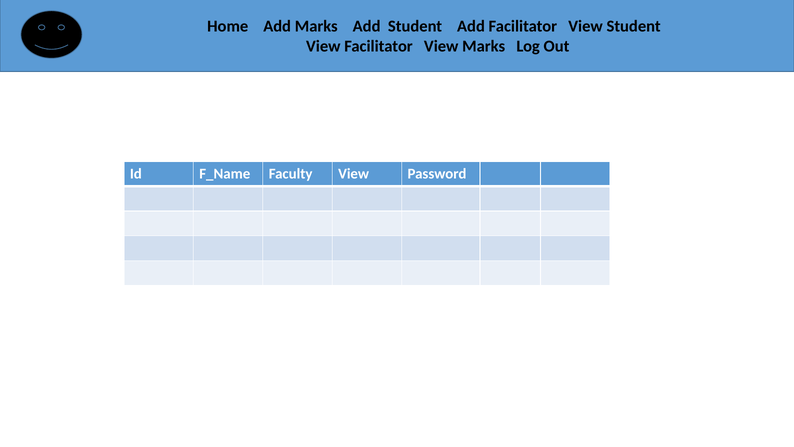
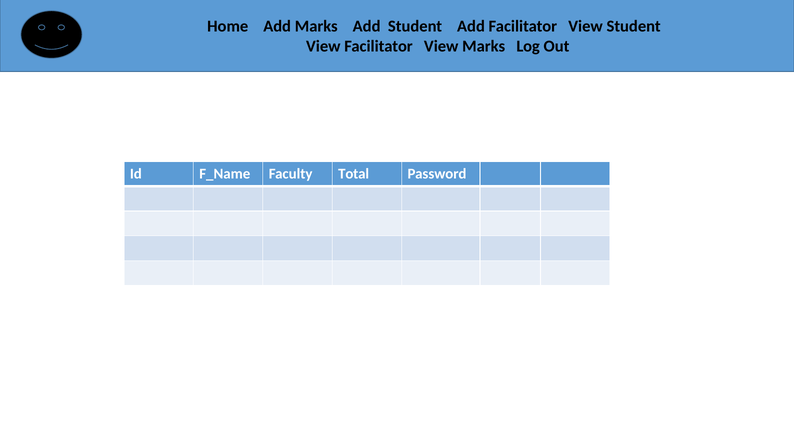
Faculty View: View -> Total
